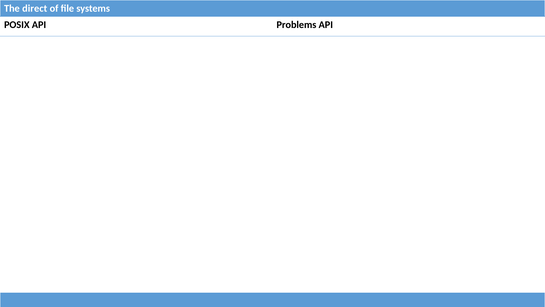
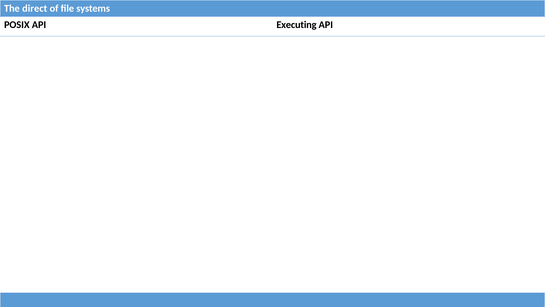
Problems: Problems -> Executing
